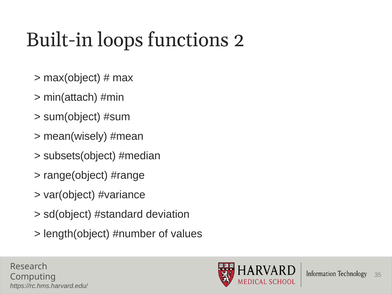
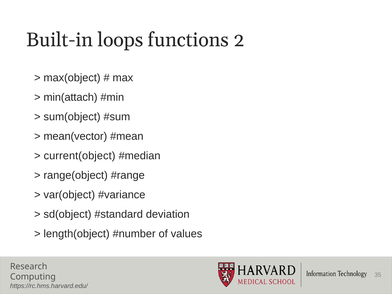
mean(wisely: mean(wisely -> mean(vector
subsets(object: subsets(object -> current(object
